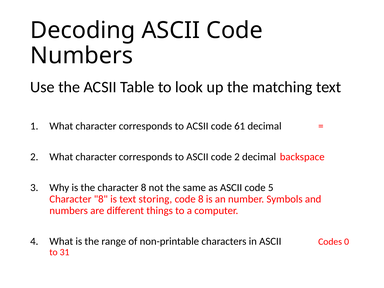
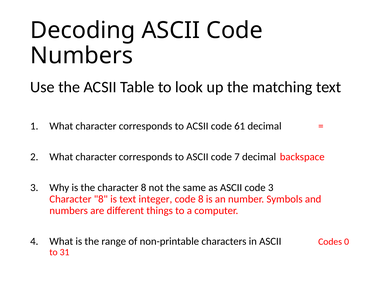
code 2: 2 -> 7
code 5: 5 -> 3
storing: storing -> integer
